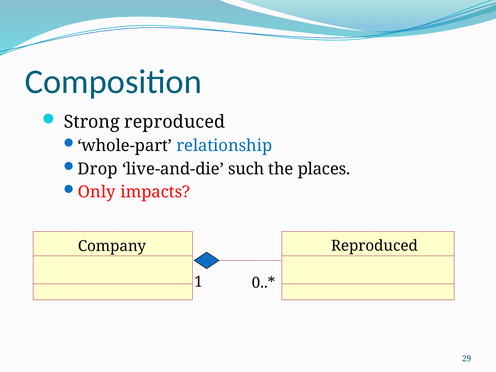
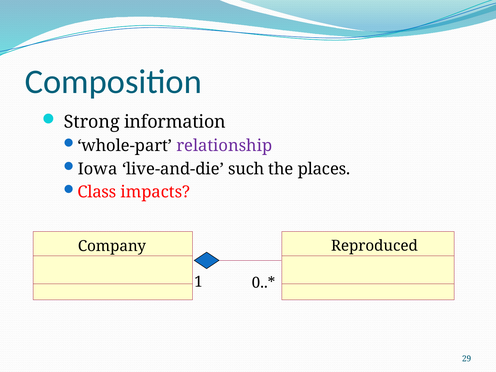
Strong reproduced: reproduced -> information
relationship colour: blue -> purple
Drop: Drop -> Iowa
Only: Only -> Class
